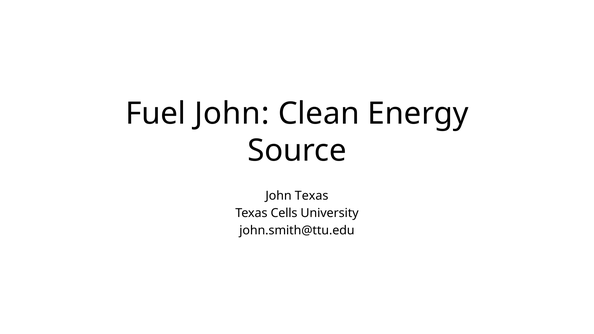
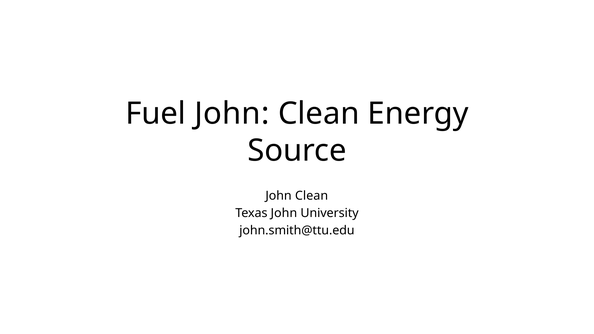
Texas at (312, 196): Texas -> Clean
Texas Cells: Cells -> John
